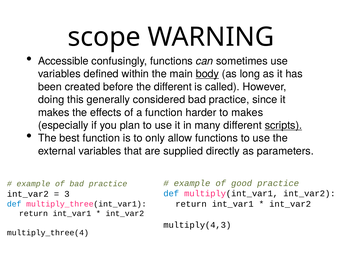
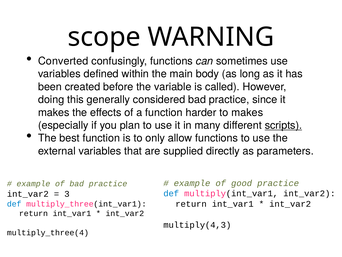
Accessible: Accessible -> Converted
body underline: present -> none
the different: different -> variable
